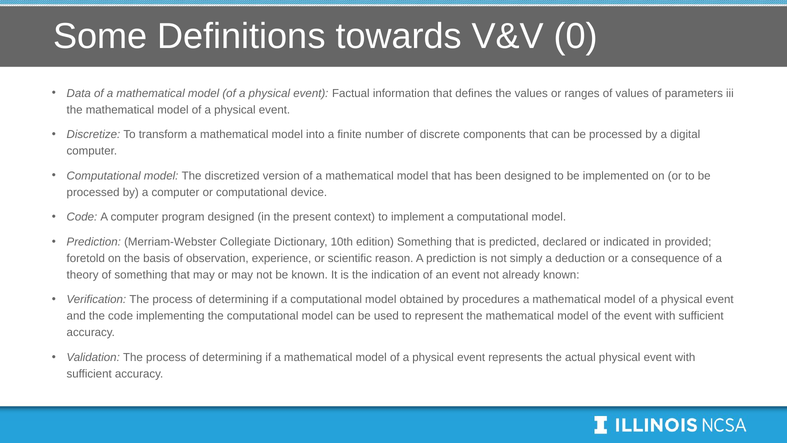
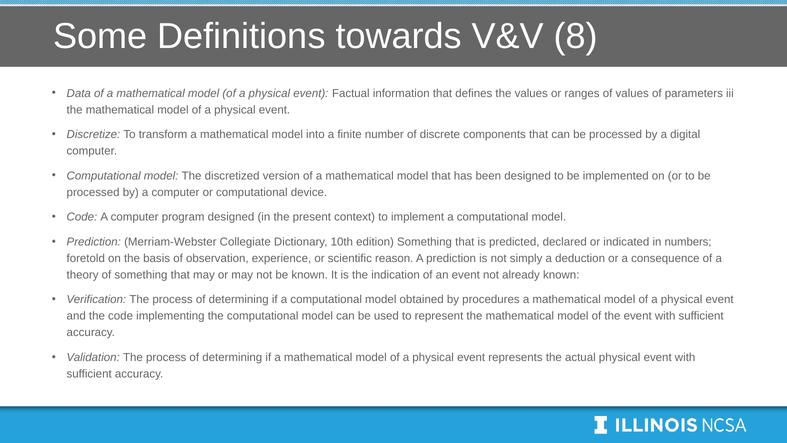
0: 0 -> 8
provided: provided -> numbers
